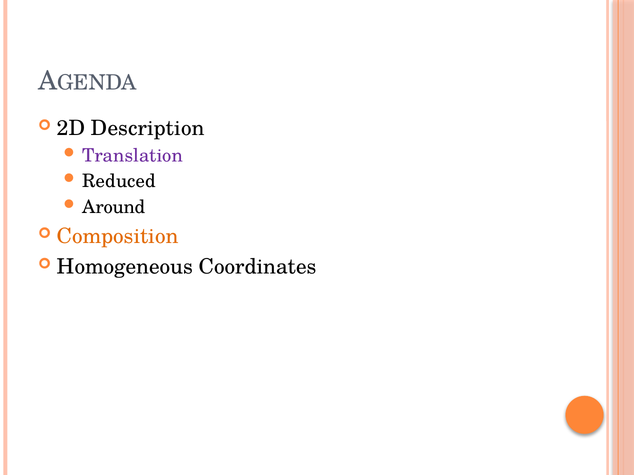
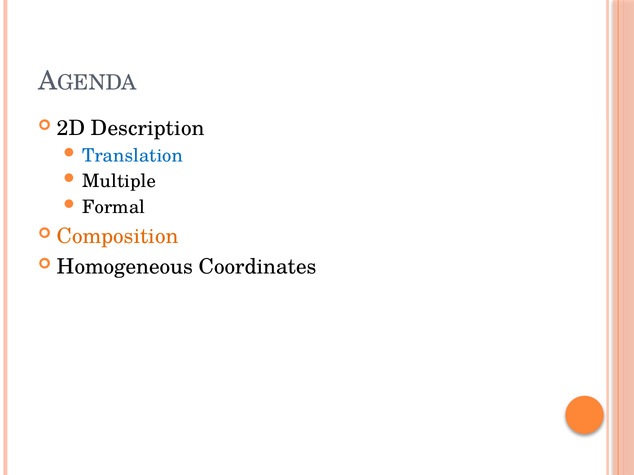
Translation colour: purple -> blue
Reduced: Reduced -> Multiple
Around: Around -> Formal
